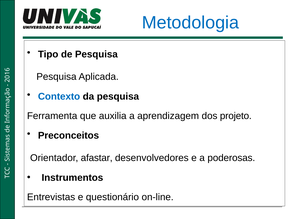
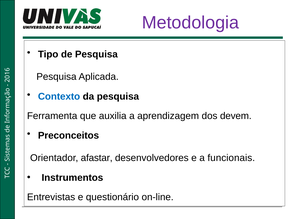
Metodologia colour: blue -> purple
projeto: projeto -> devem
poderosas: poderosas -> funcionais
